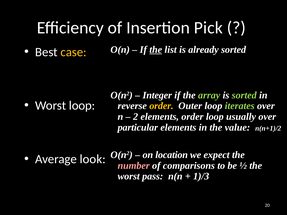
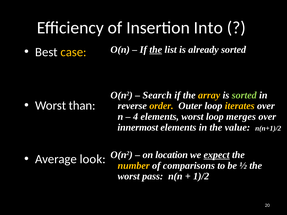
Pick: Pick -> Into
Integer: Integer -> Search
array colour: light green -> yellow
Worst loop: loop -> than
iterates colour: light green -> yellow
2: 2 -> 4
elements order: order -> worst
usually: usually -> merges
particular: particular -> innermost
expect underline: none -> present
number colour: pink -> yellow
1)/3: 1)/3 -> 1)/2
